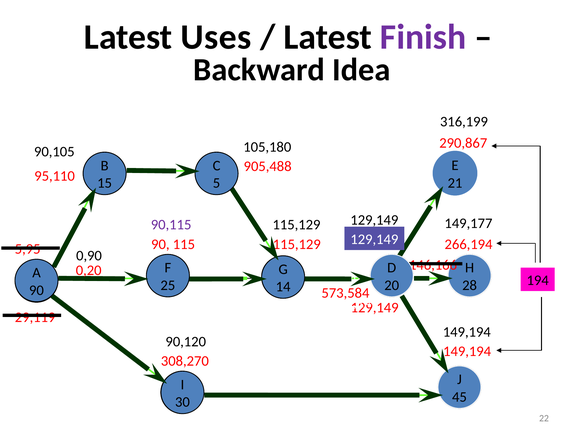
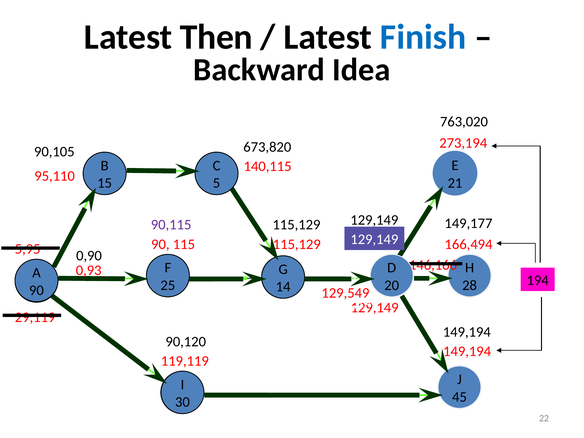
Uses: Uses -> Then
Finish colour: purple -> blue
316,199: 316,199 -> 763,020
290,867: 290,867 -> 273,194
105,180: 105,180 -> 673,820
905,488: 905,488 -> 140,115
266,194: 266,194 -> 166,494
0,20: 0,20 -> 0,93
573,584: 573,584 -> 129,549
308,270: 308,270 -> 119,119
